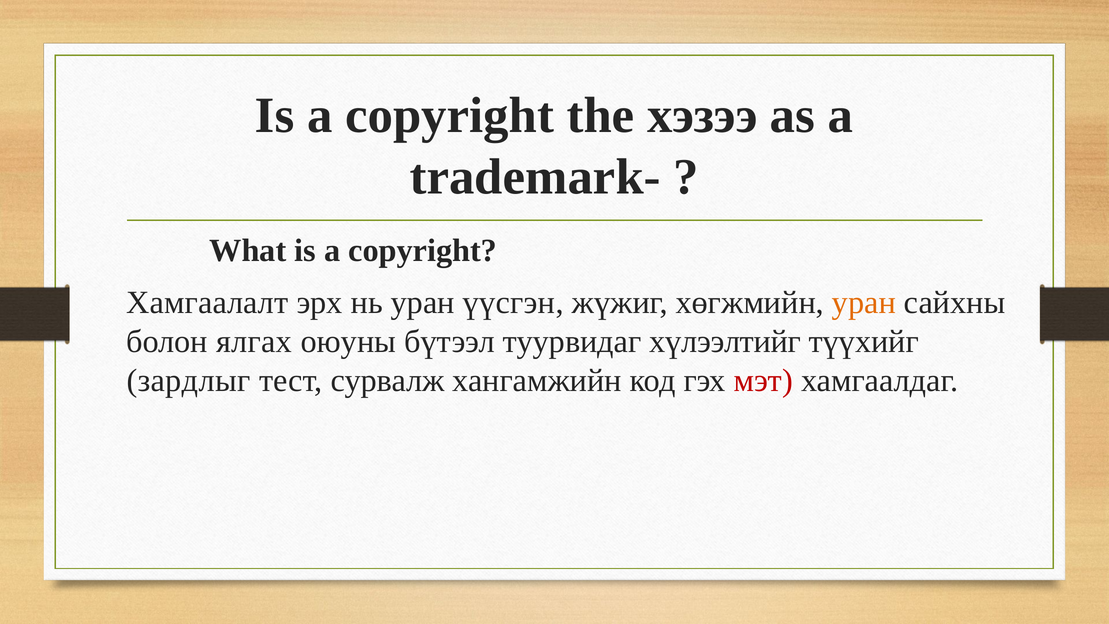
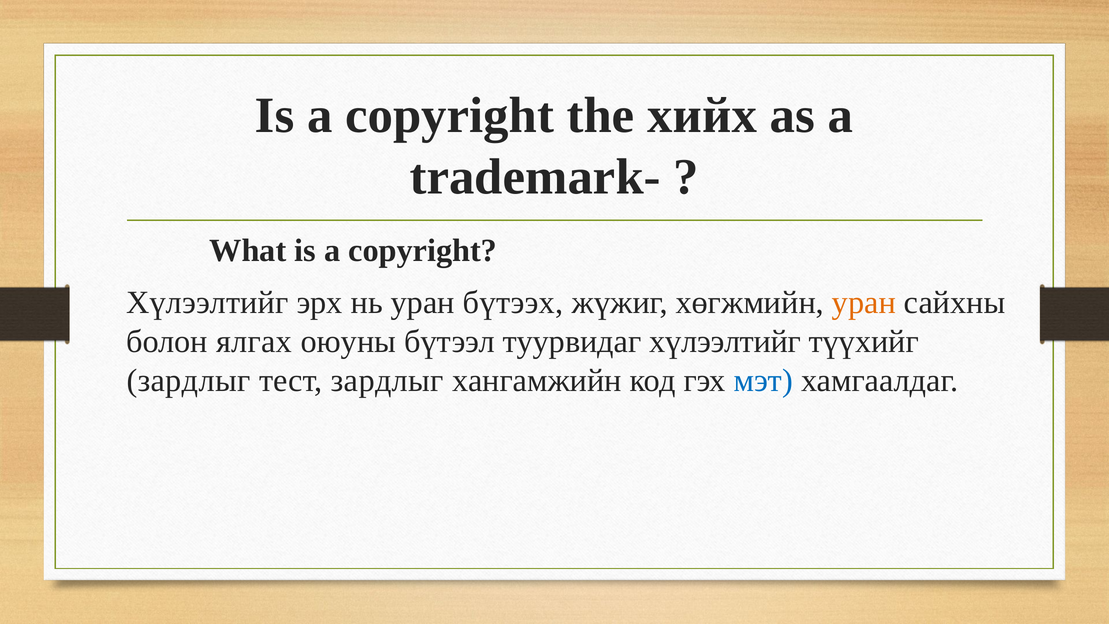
хэзээ: хэзээ -> хийх
Хамгаалалт at (207, 303): Хамгаалалт -> Хүлээлтийг
үүсгэн: үүсгэн -> бүтээх
тест сурвалж: сурвалж -> зардлыг
мэт colour: red -> blue
